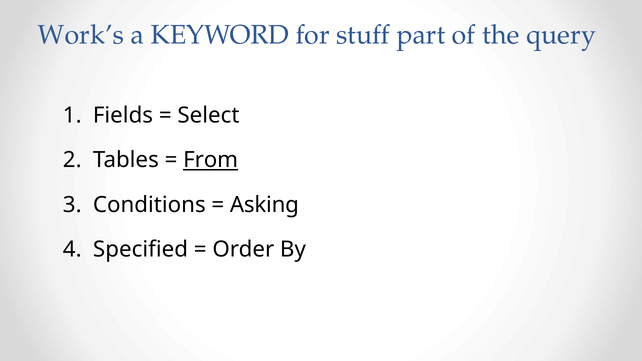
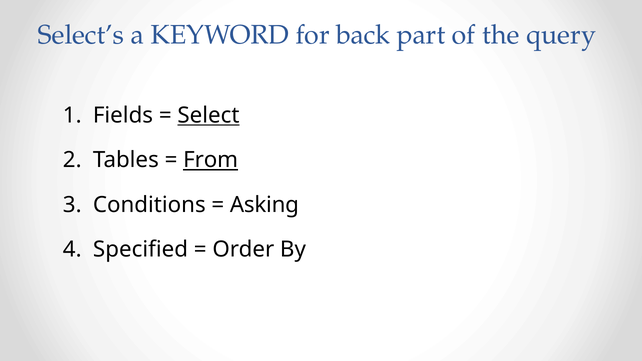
Work’s: Work’s -> Select’s
stuff: stuff -> back
Select underline: none -> present
